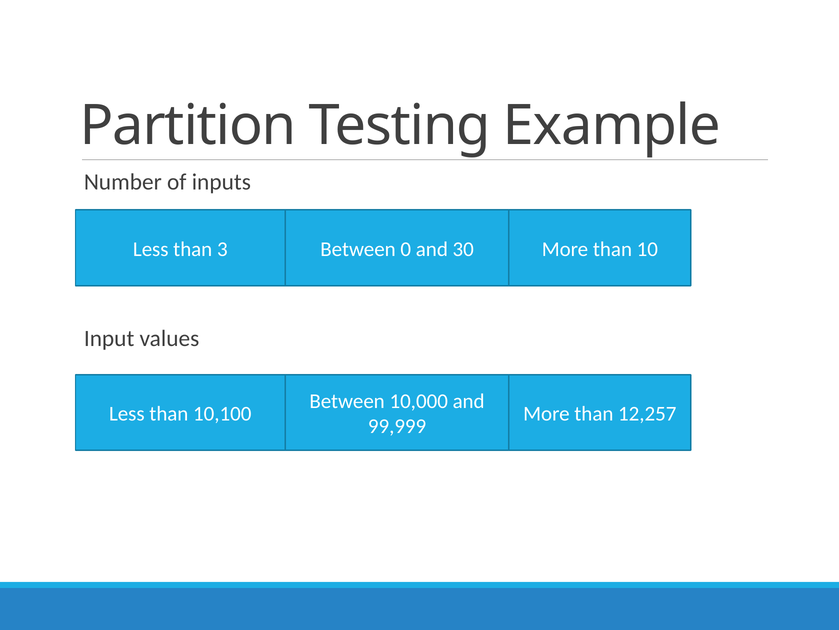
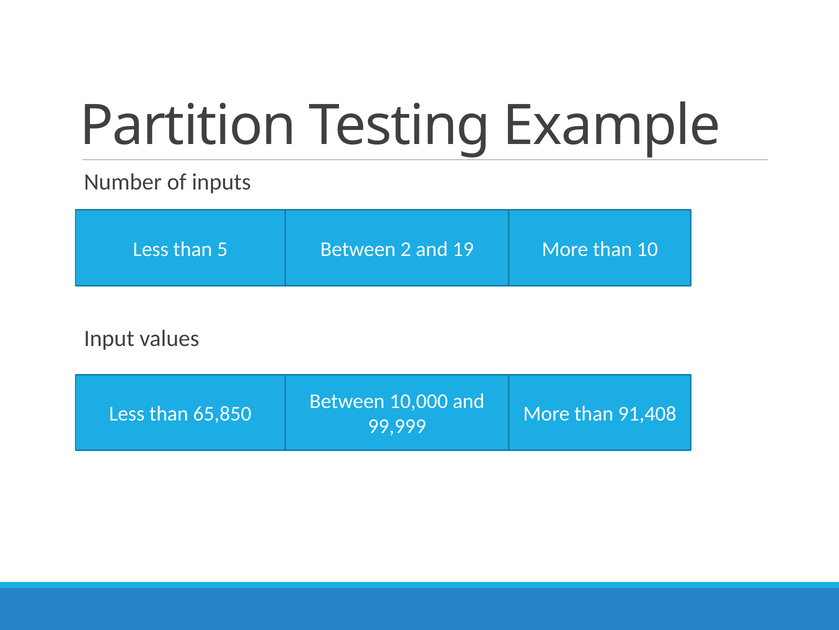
3: 3 -> 5
0: 0 -> 2
30: 30 -> 19
10,100: 10,100 -> 65,850
12,257: 12,257 -> 91,408
